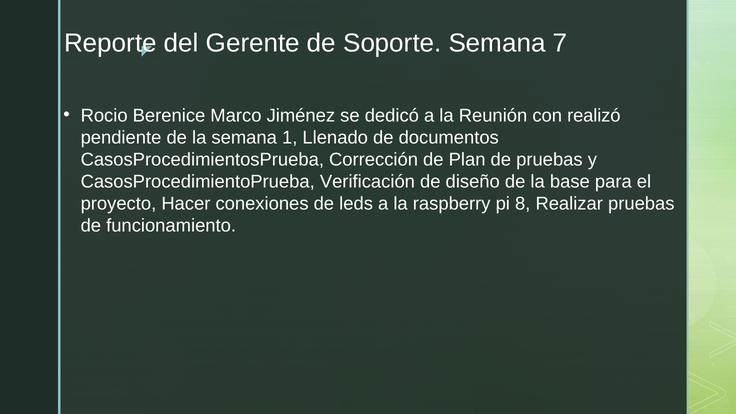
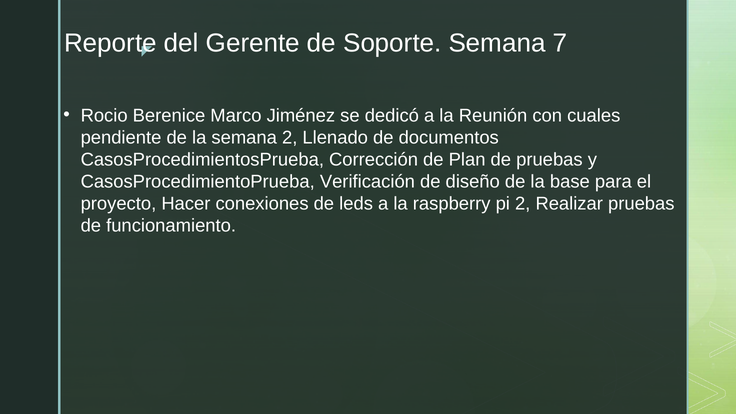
realizó: realizó -> cuales
semana 1: 1 -> 2
pi 8: 8 -> 2
